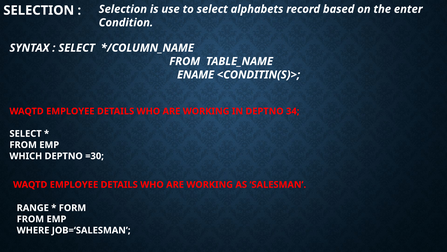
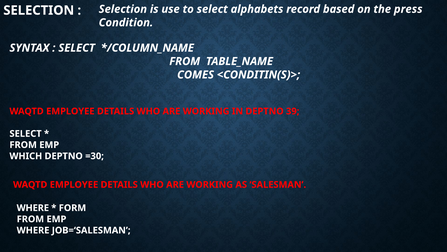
enter: enter -> press
ENAME: ENAME -> COMES
34: 34 -> 39
RANGE at (33, 207): RANGE -> WHERE
